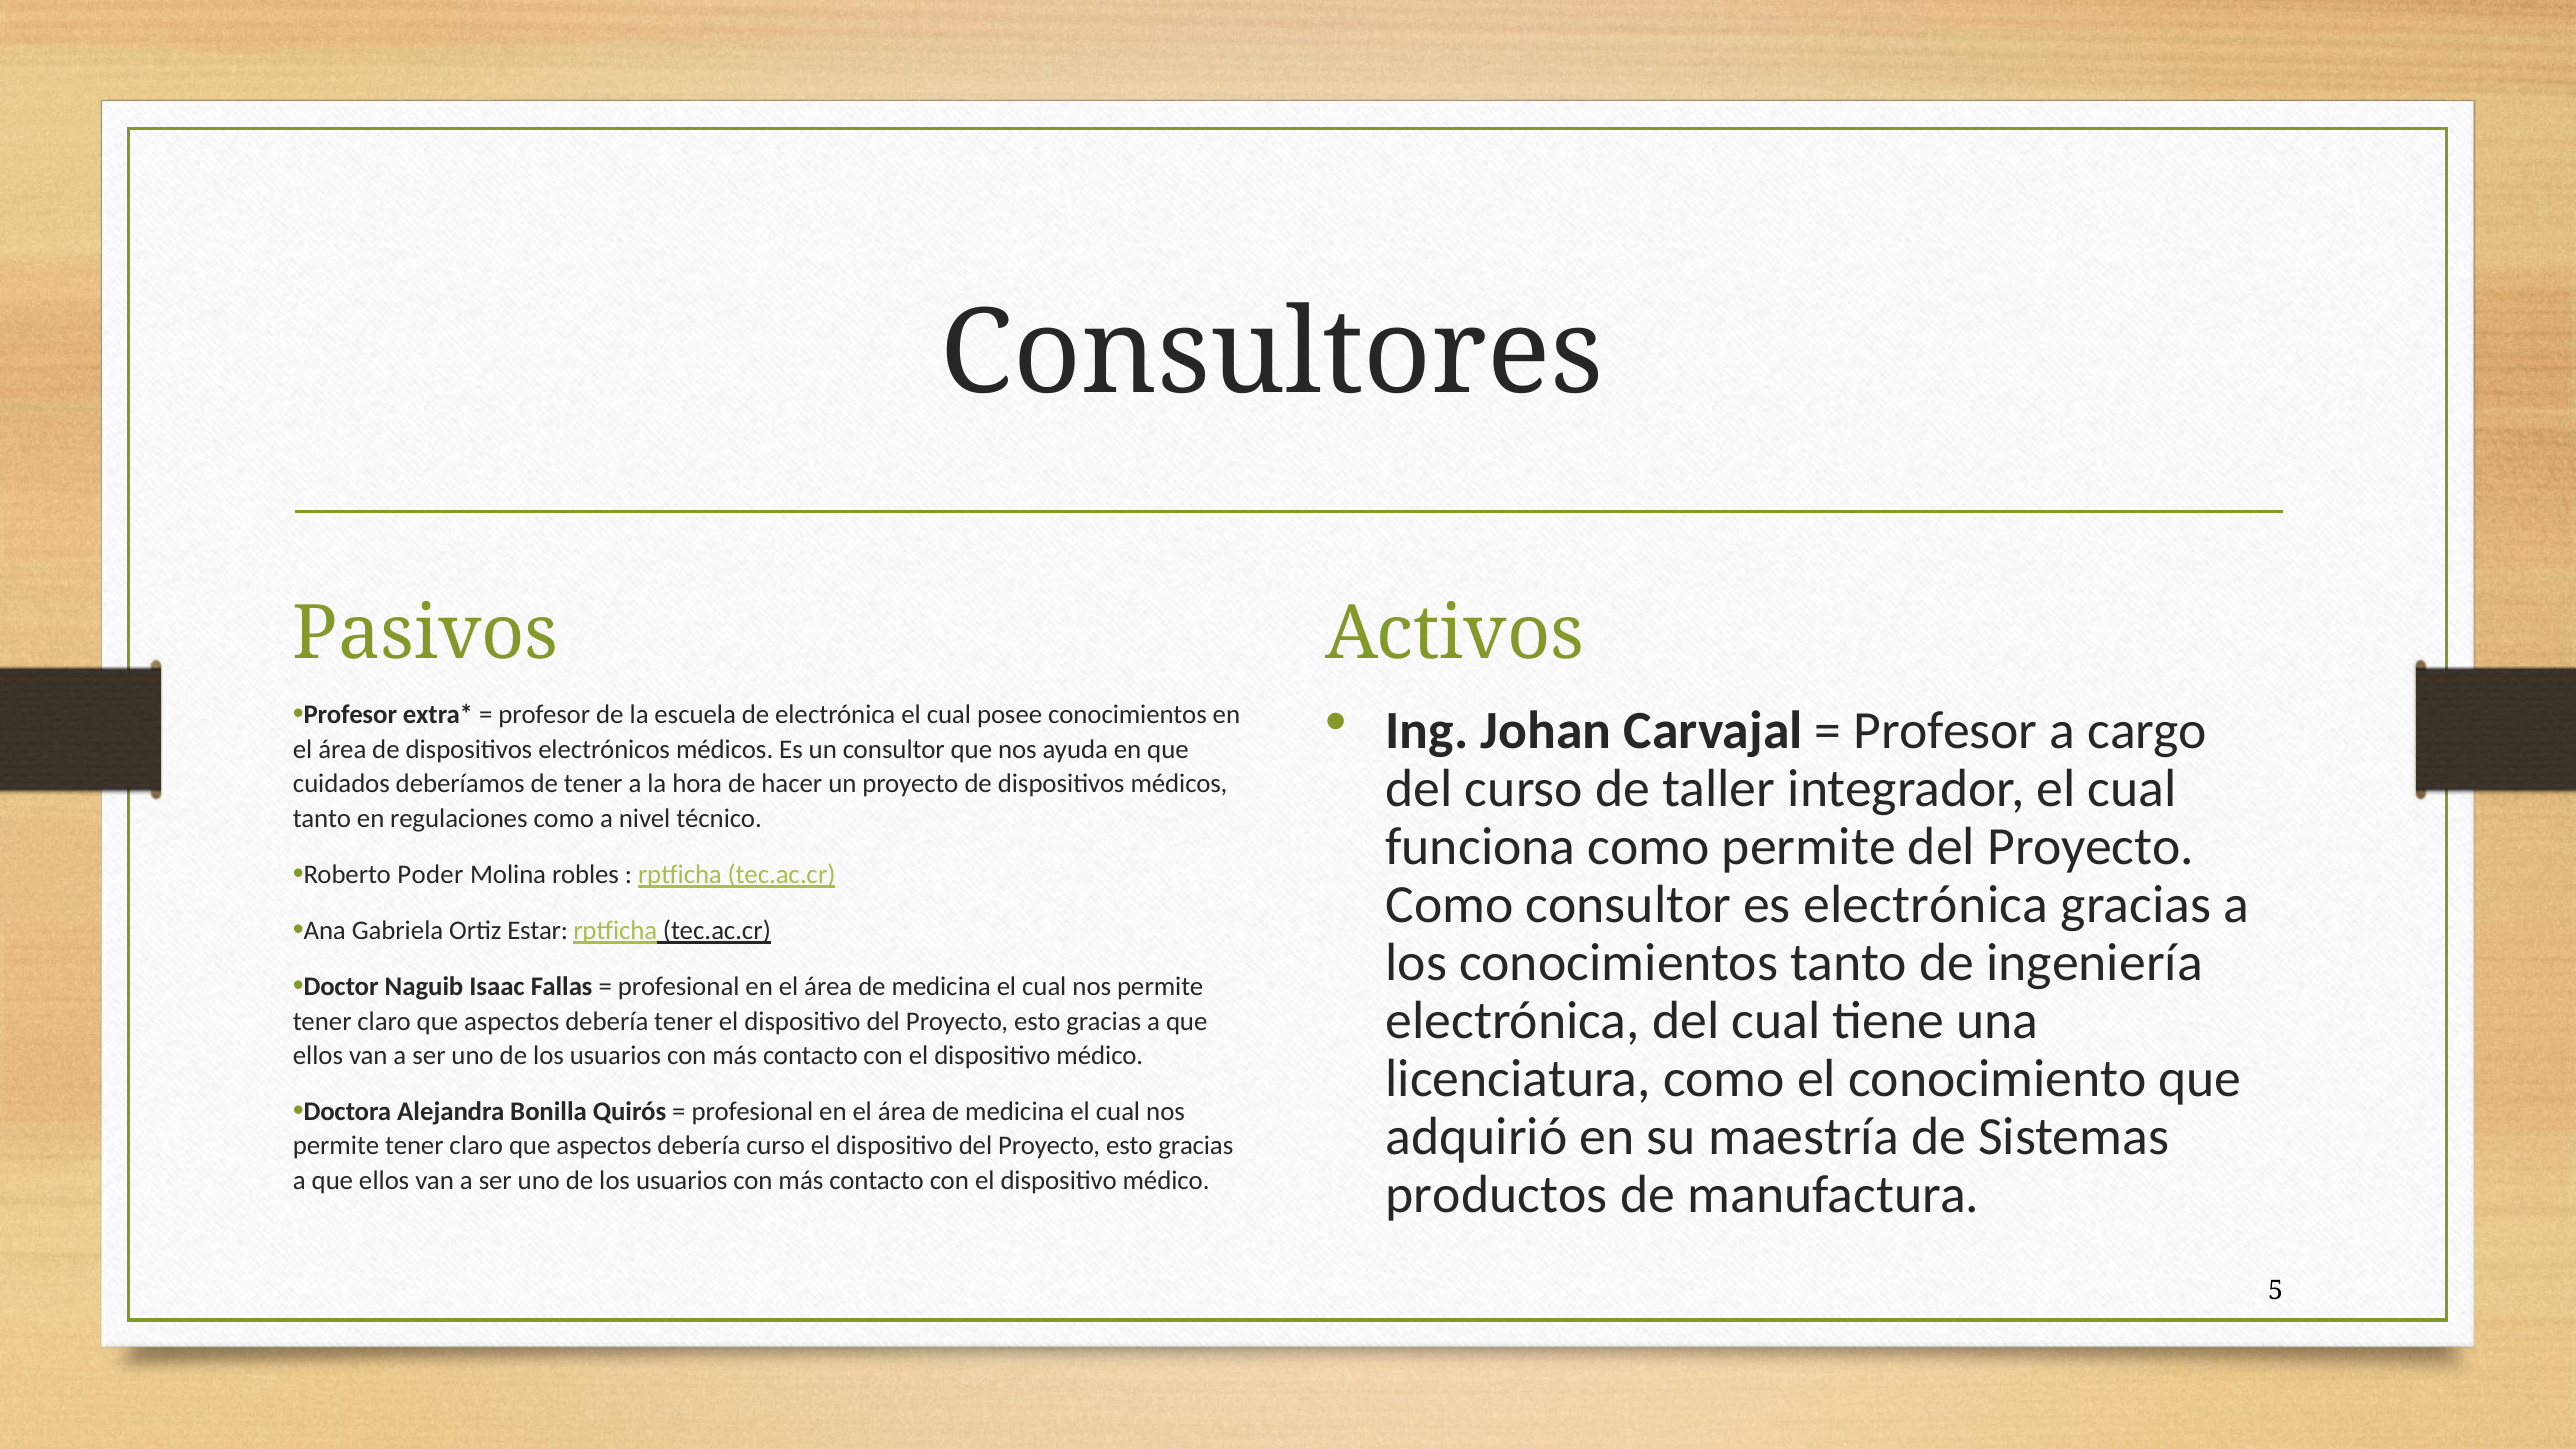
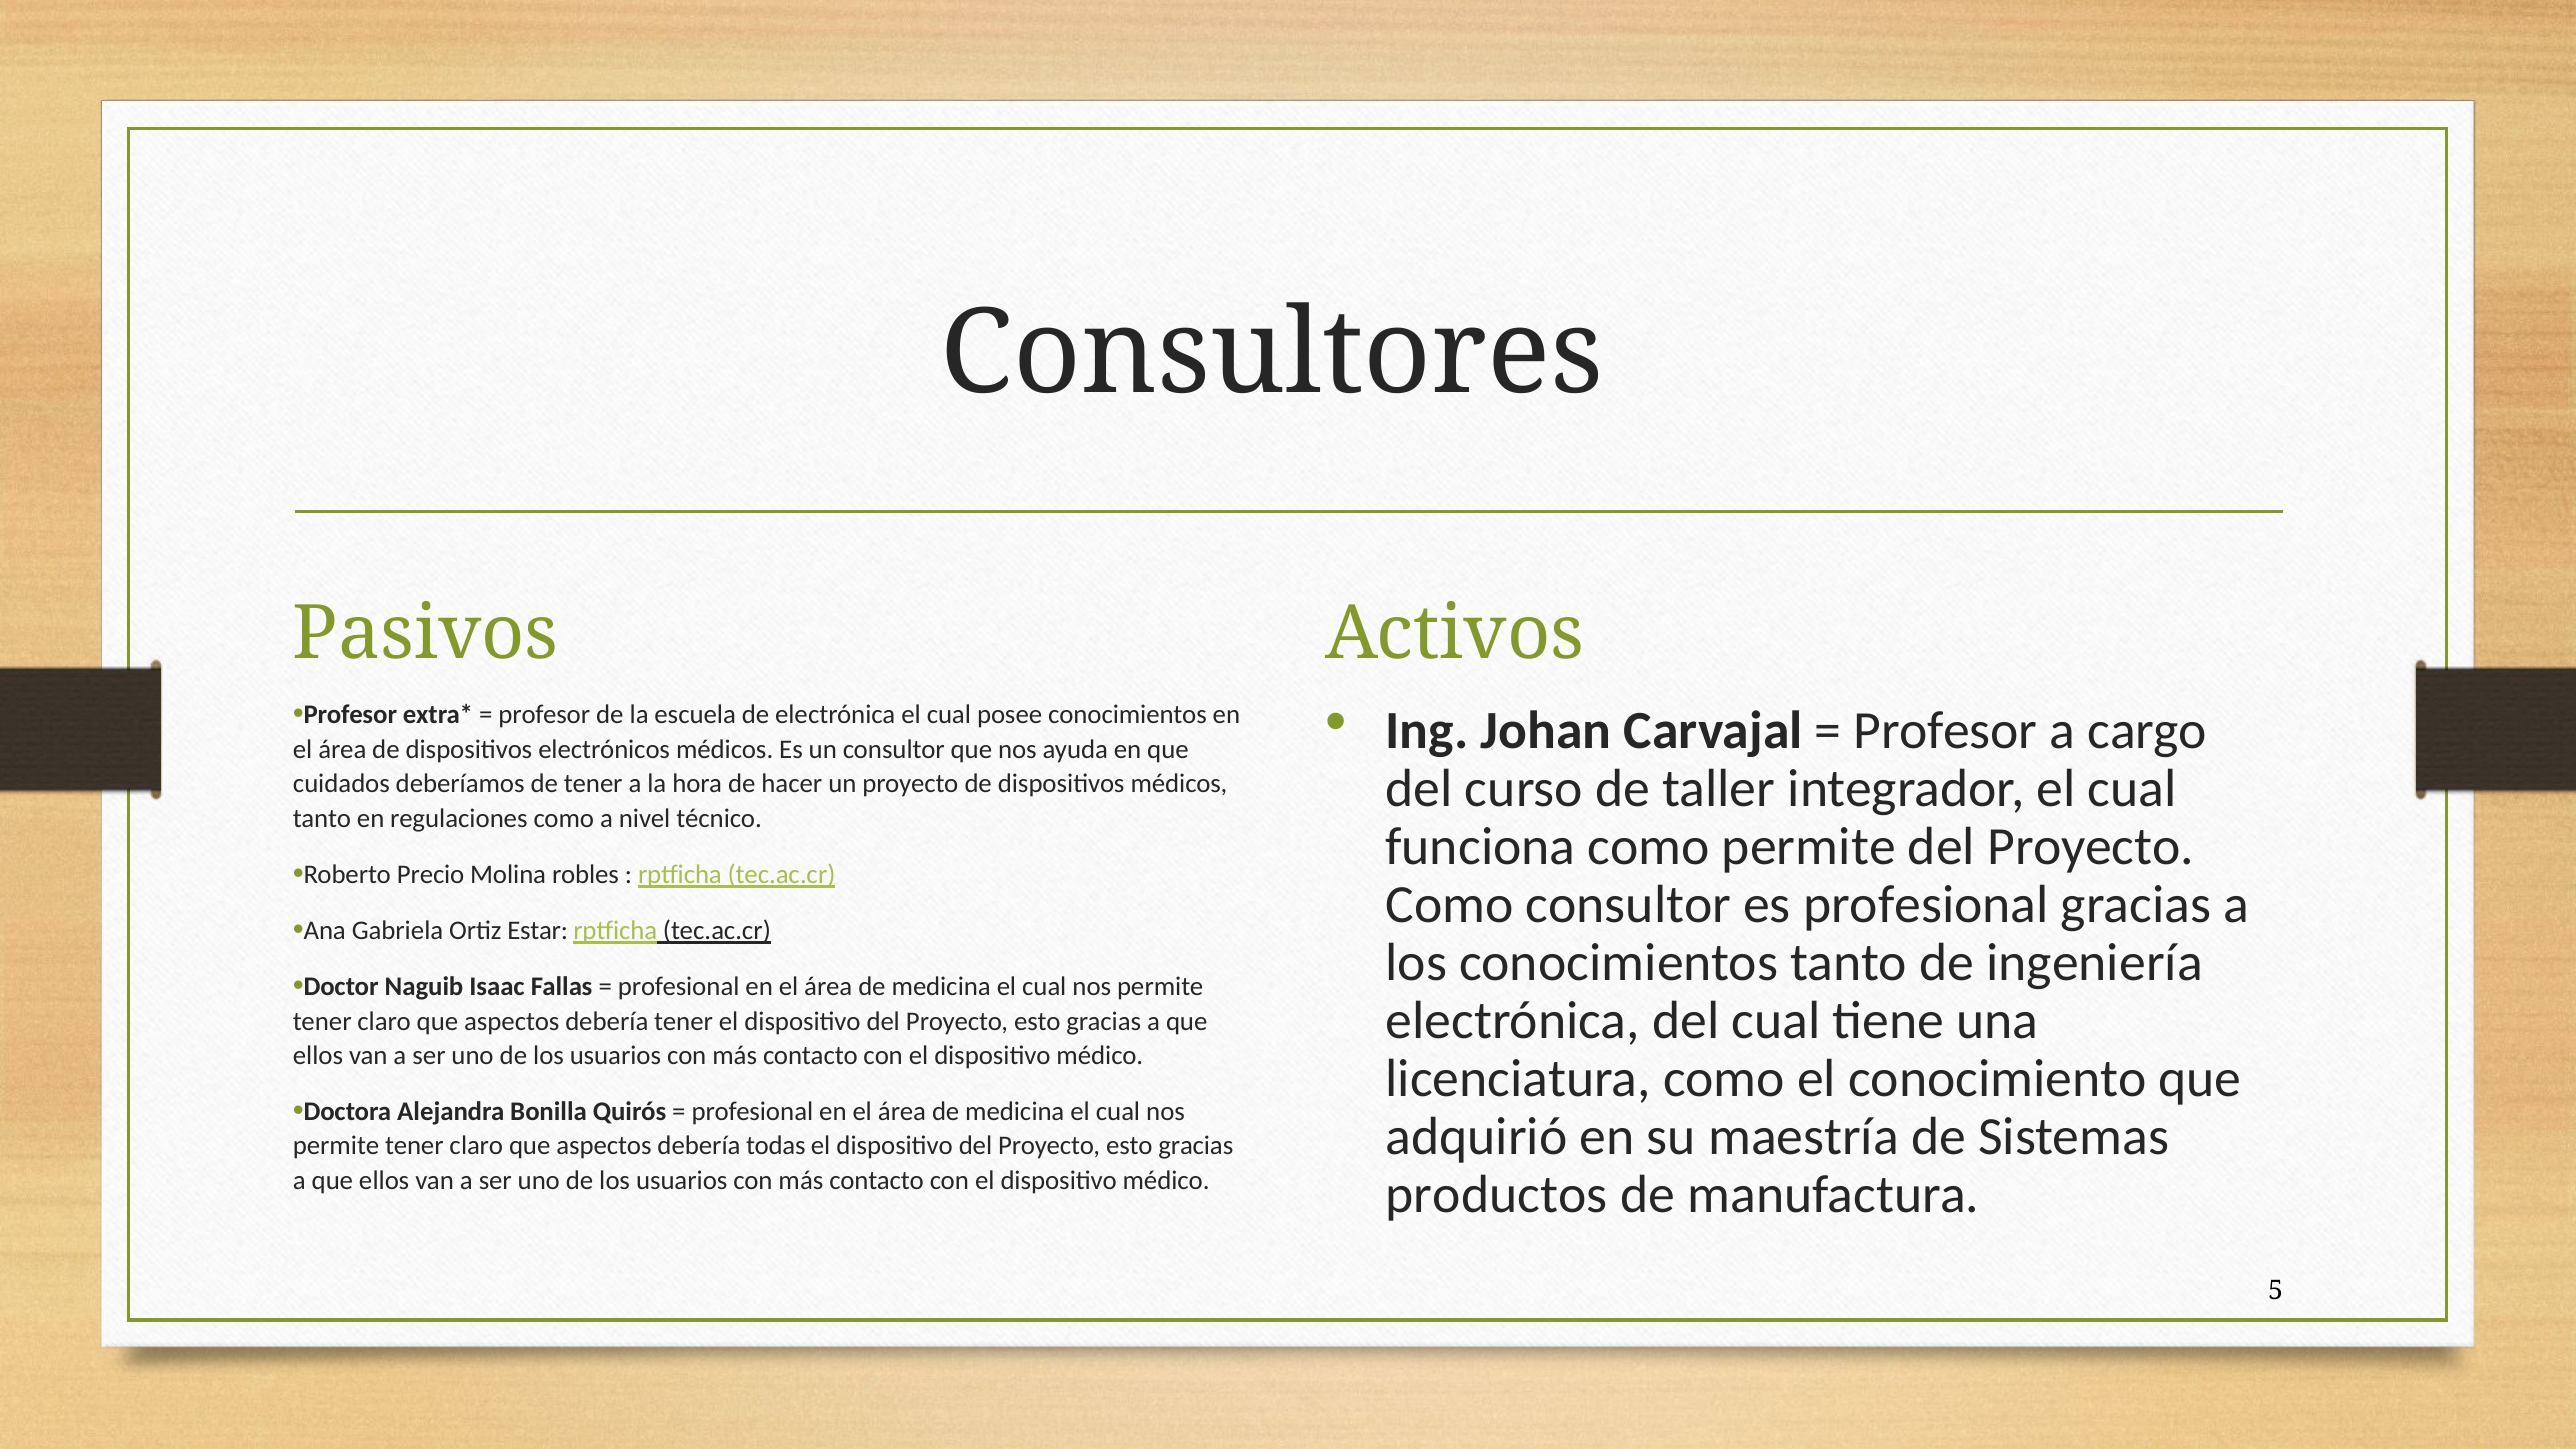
Poder: Poder -> Precio
es electrónica: electrónica -> profesional
debería curso: curso -> todas
